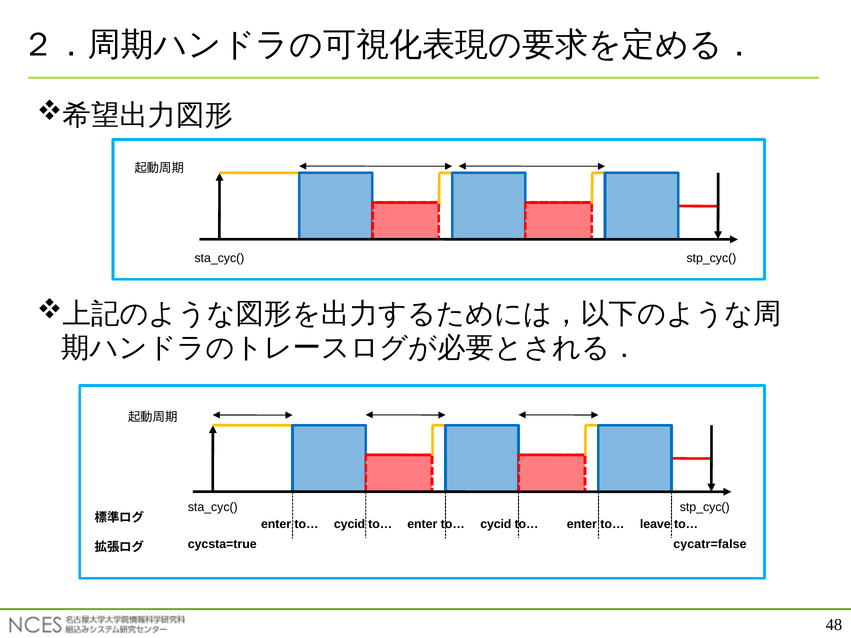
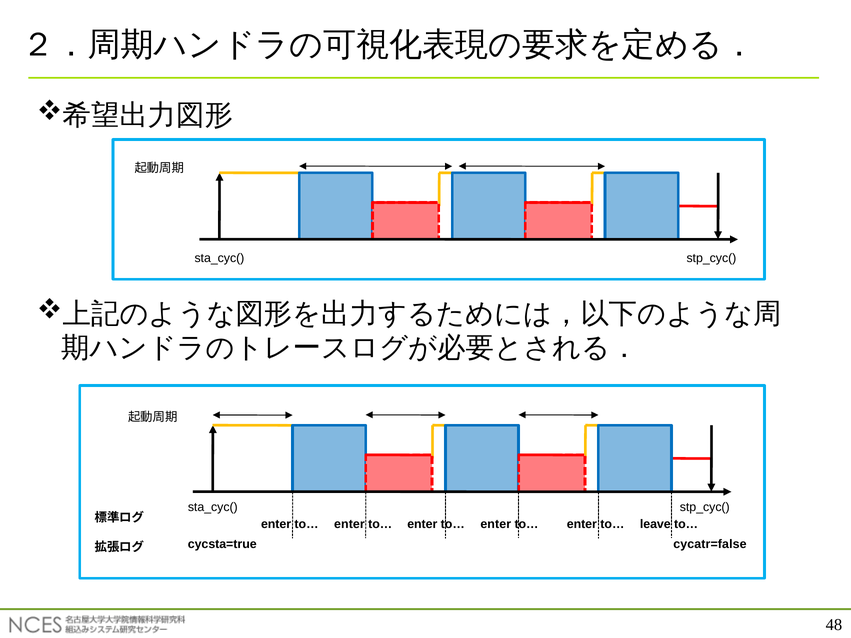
cycid at (350, 524): cycid -> enter
cycid at (496, 524): cycid -> enter
